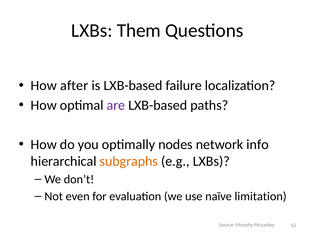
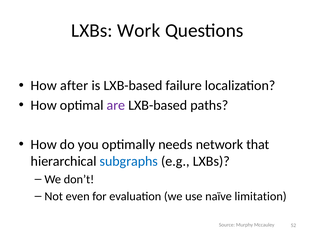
Them: Them -> Work
nodes: nodes -> needs
info: info -> that
subgraphs colour: orange -> blue
